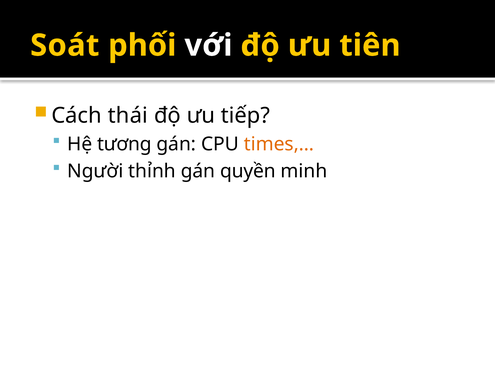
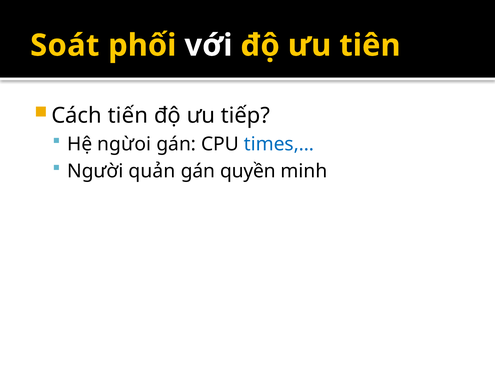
thái: thái -> tiến
tương: tương -> ngừoi
times,… colour: orange -> blue
thỉnh: thỉnh -> quản
